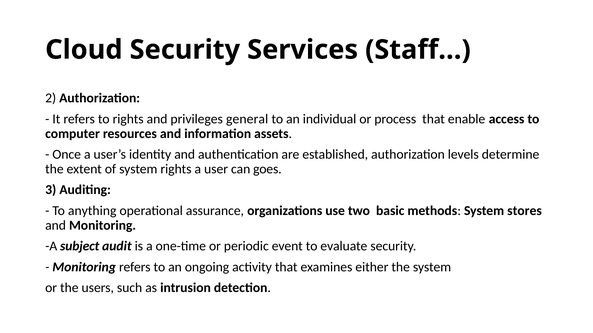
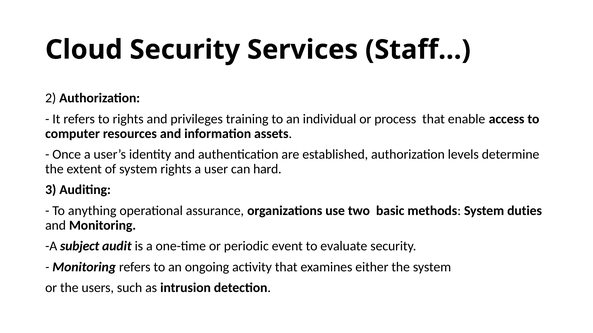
general: general -> training
goes: goes -> hard
stores: stores -> duties
